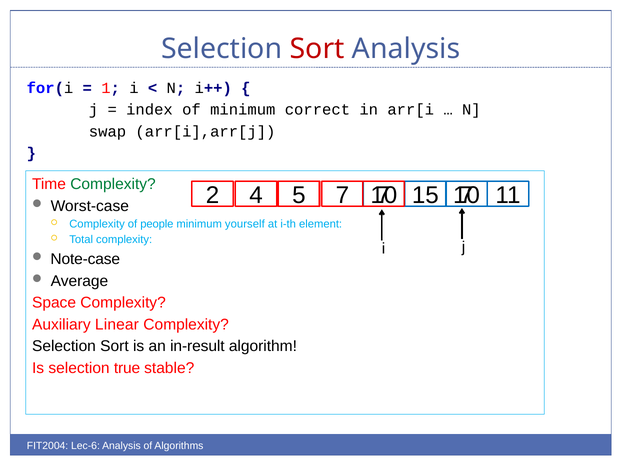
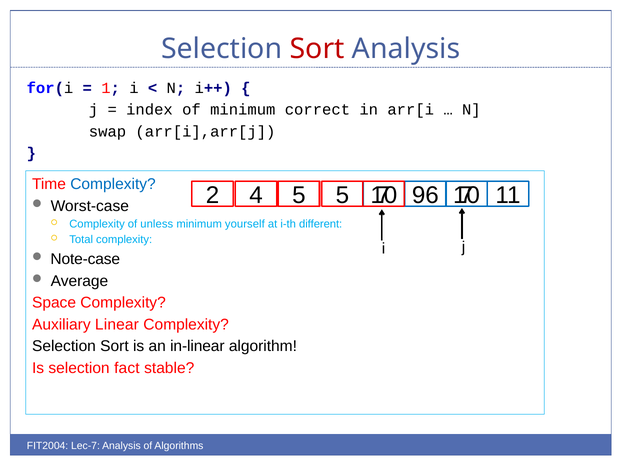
Complexity at (113, 185) colour: green -> blue
5 7: 7 -> 5
15: 15 -> 96
people: people -> unless
element: element -> different
in-result: in-result -> in-linear
true: true -> fact
Lec-6: Lec-6 -> Lec-7
